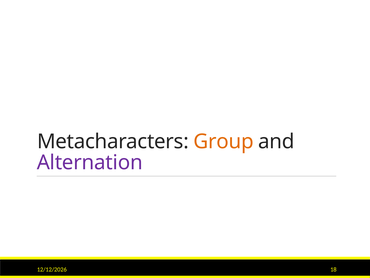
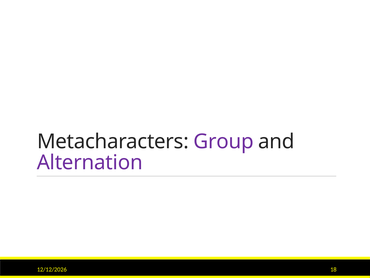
Group colour: orange -> purple
